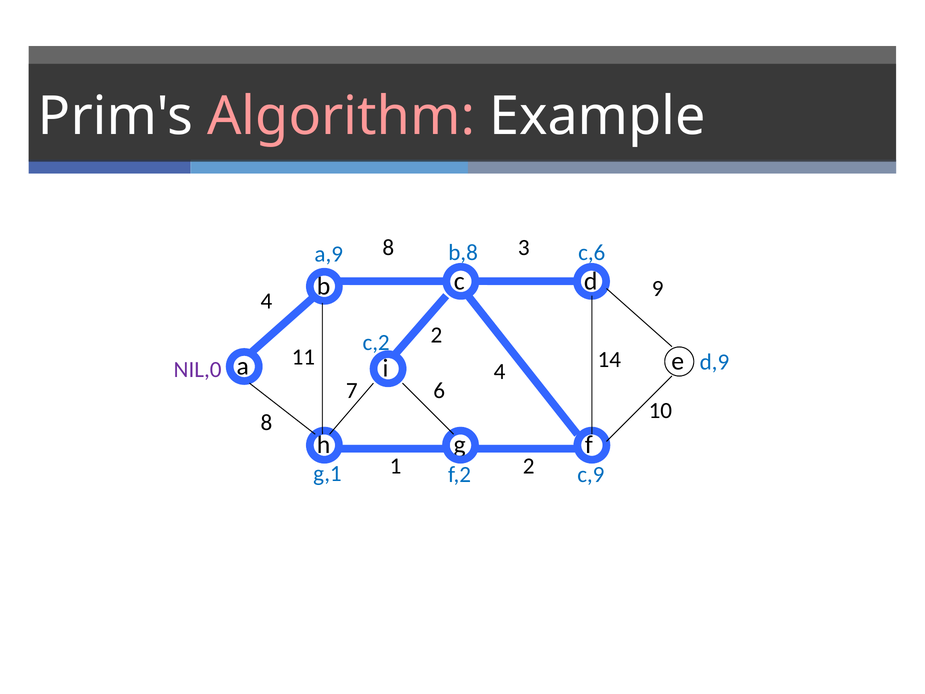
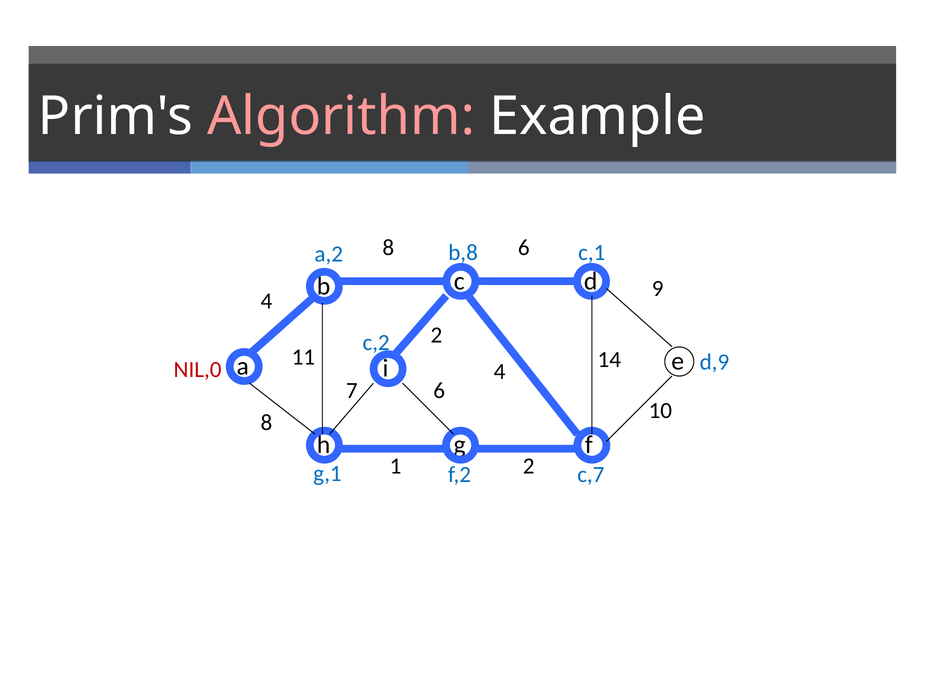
8 3: 3 -> 6
c,6: c,6 -> c,1
a,9: a,9 -> a,2
NIL,0 colour: purple -> red
c,9: c,9 -> c,7
